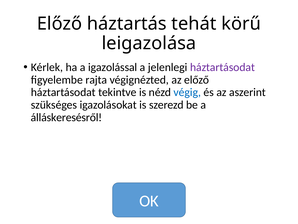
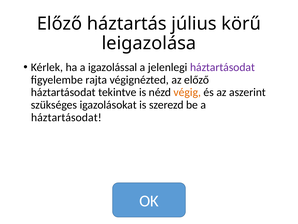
tehát: tehát -> július
végig colour: blue -> orange
álláskeresésről at (66, 117): álláskeresésről -> háztartásodat
